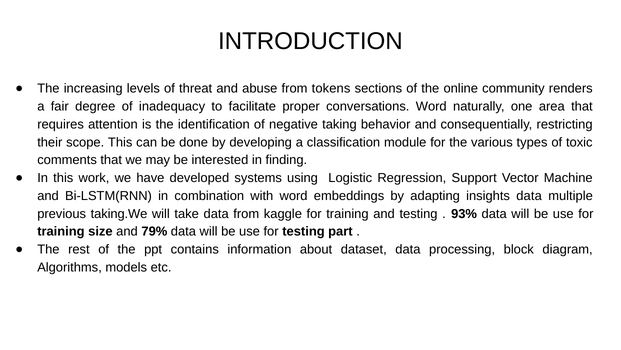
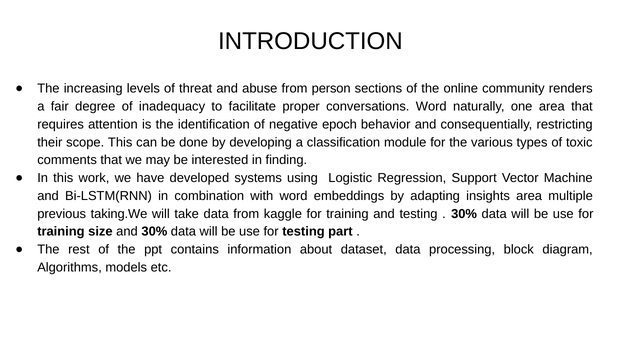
tokens: tokens -> person
taking: taking -> epoch
insights data: data -> area
93% at (464, 213): 93% -> 30%
and 79%: 79% -> 30%
